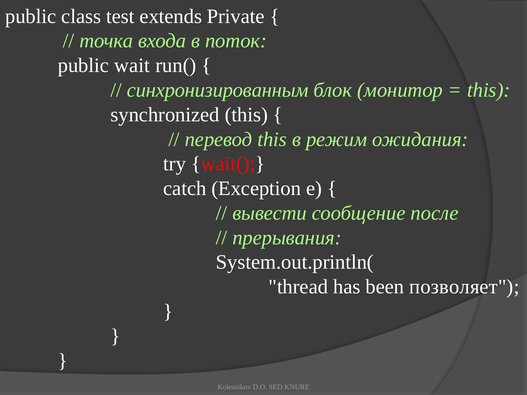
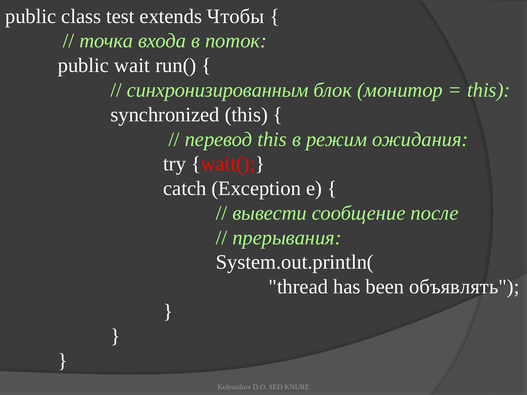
Private: Private -> Чтобы
позволяет: позволяет -> объявлять
